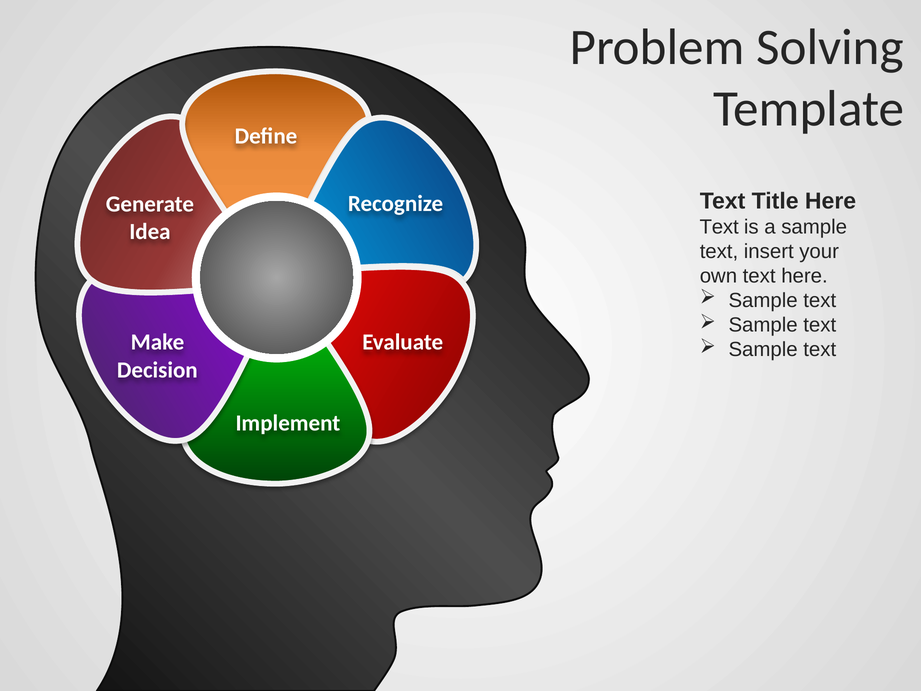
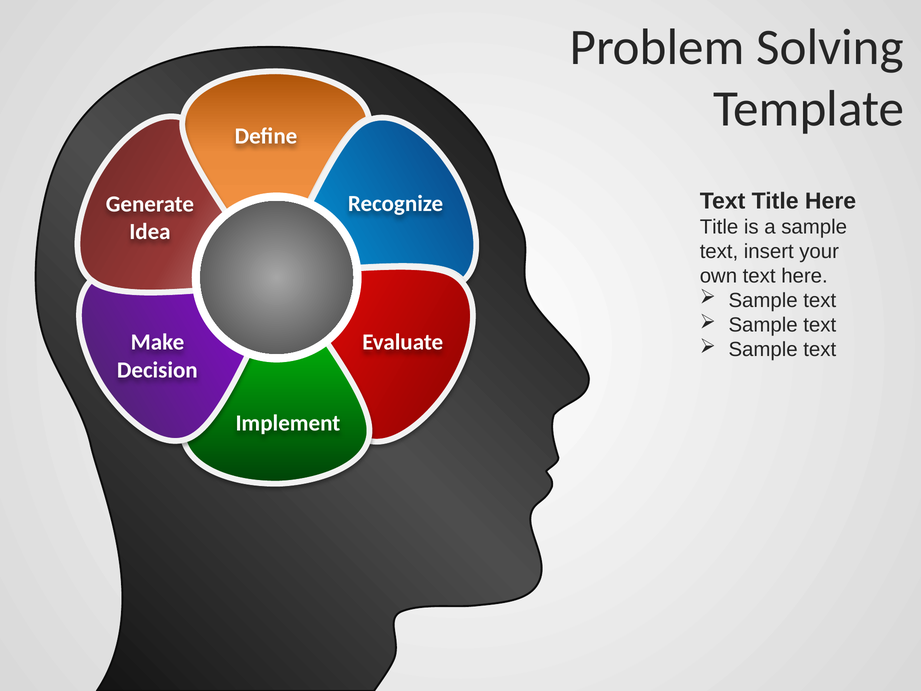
Text at (719, 227): Text -> Title
